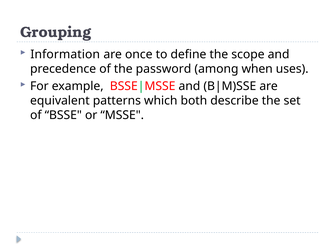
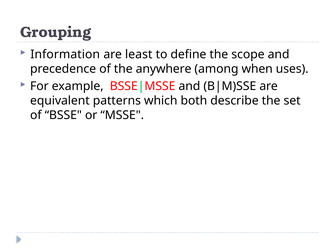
once: once -> least
password: password -> anywhere
